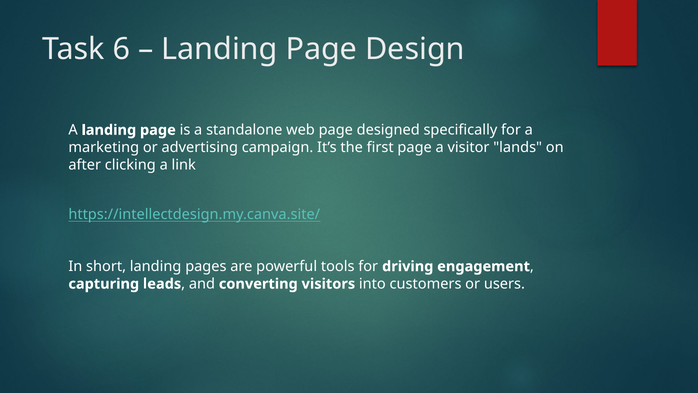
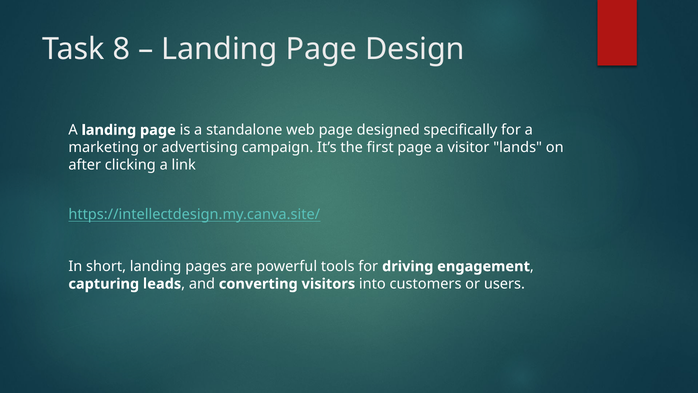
6: 6 -> 8
